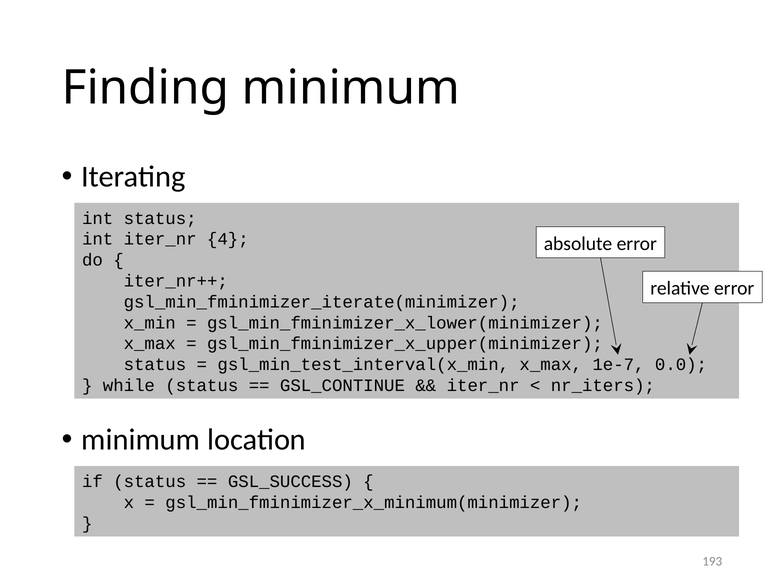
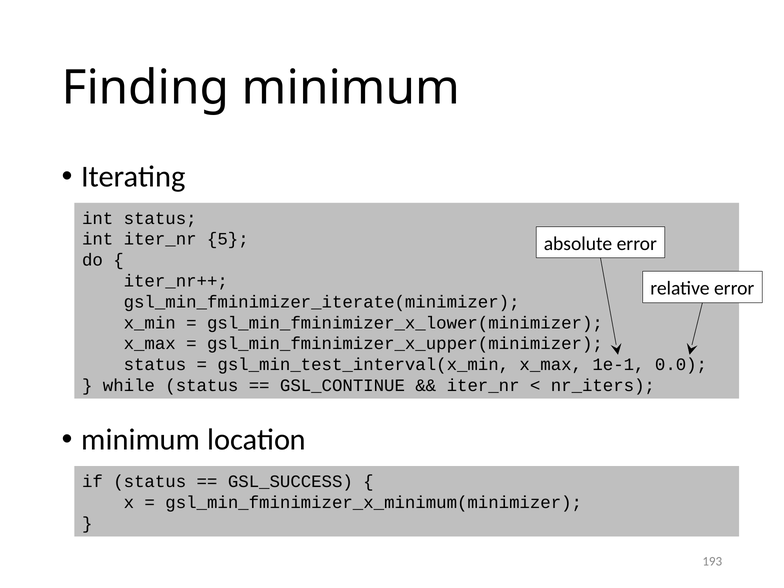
4: 4 -> 5
1e-7: 1e-7 -> 1e-1
